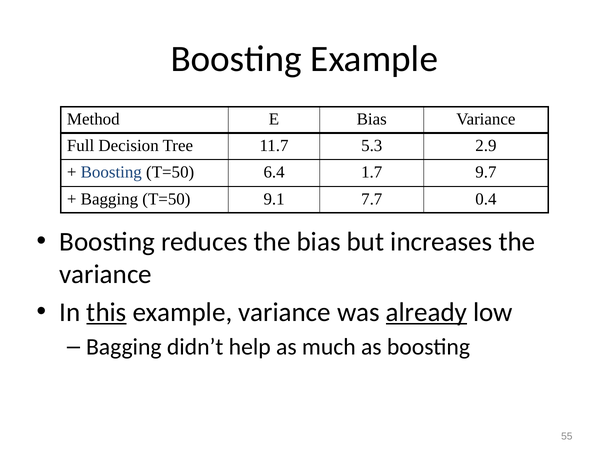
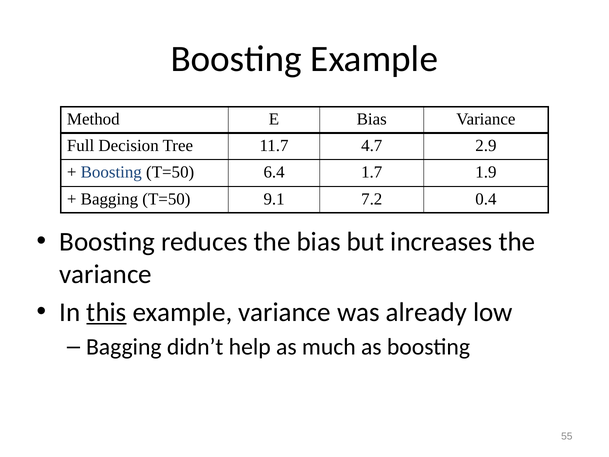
5.3: 5.3 -> 4.7
9.7: 9.7 -> 1.9
7.7: 7.7 -> 7.2
already underline: present -> none
